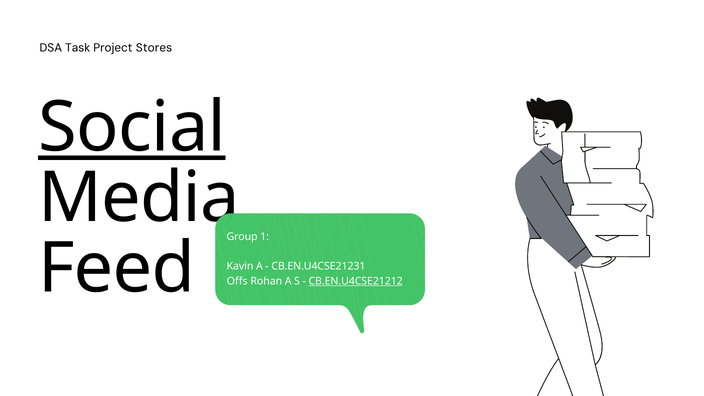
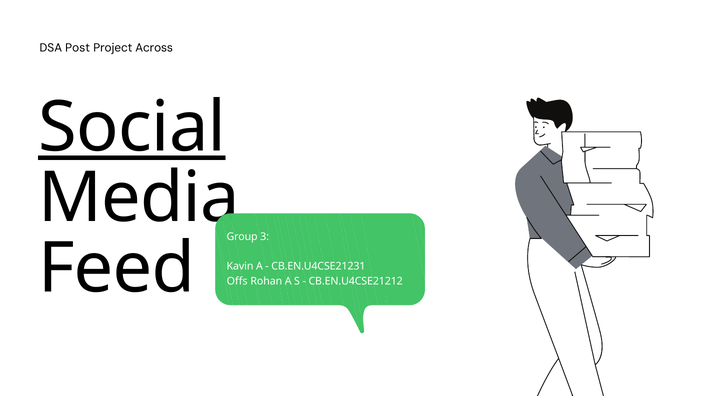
Task: Task -> Post
Stores: Stores -> Across
1: 1 -> 3
CB.EN.U4CSE21212 underline: present -> none
